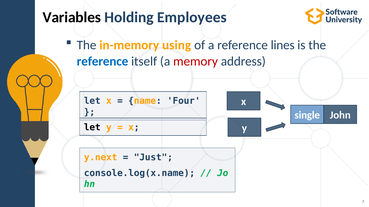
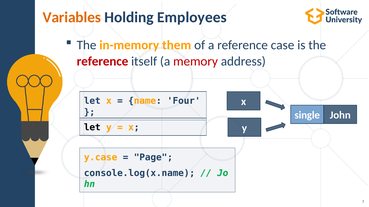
Variables colour: black -> orange
using: using -> them
lines: lines -> case
reference at (102, 62) colour: blue -> red
y.next: y.next -> y.case
Just: Just -> Page
